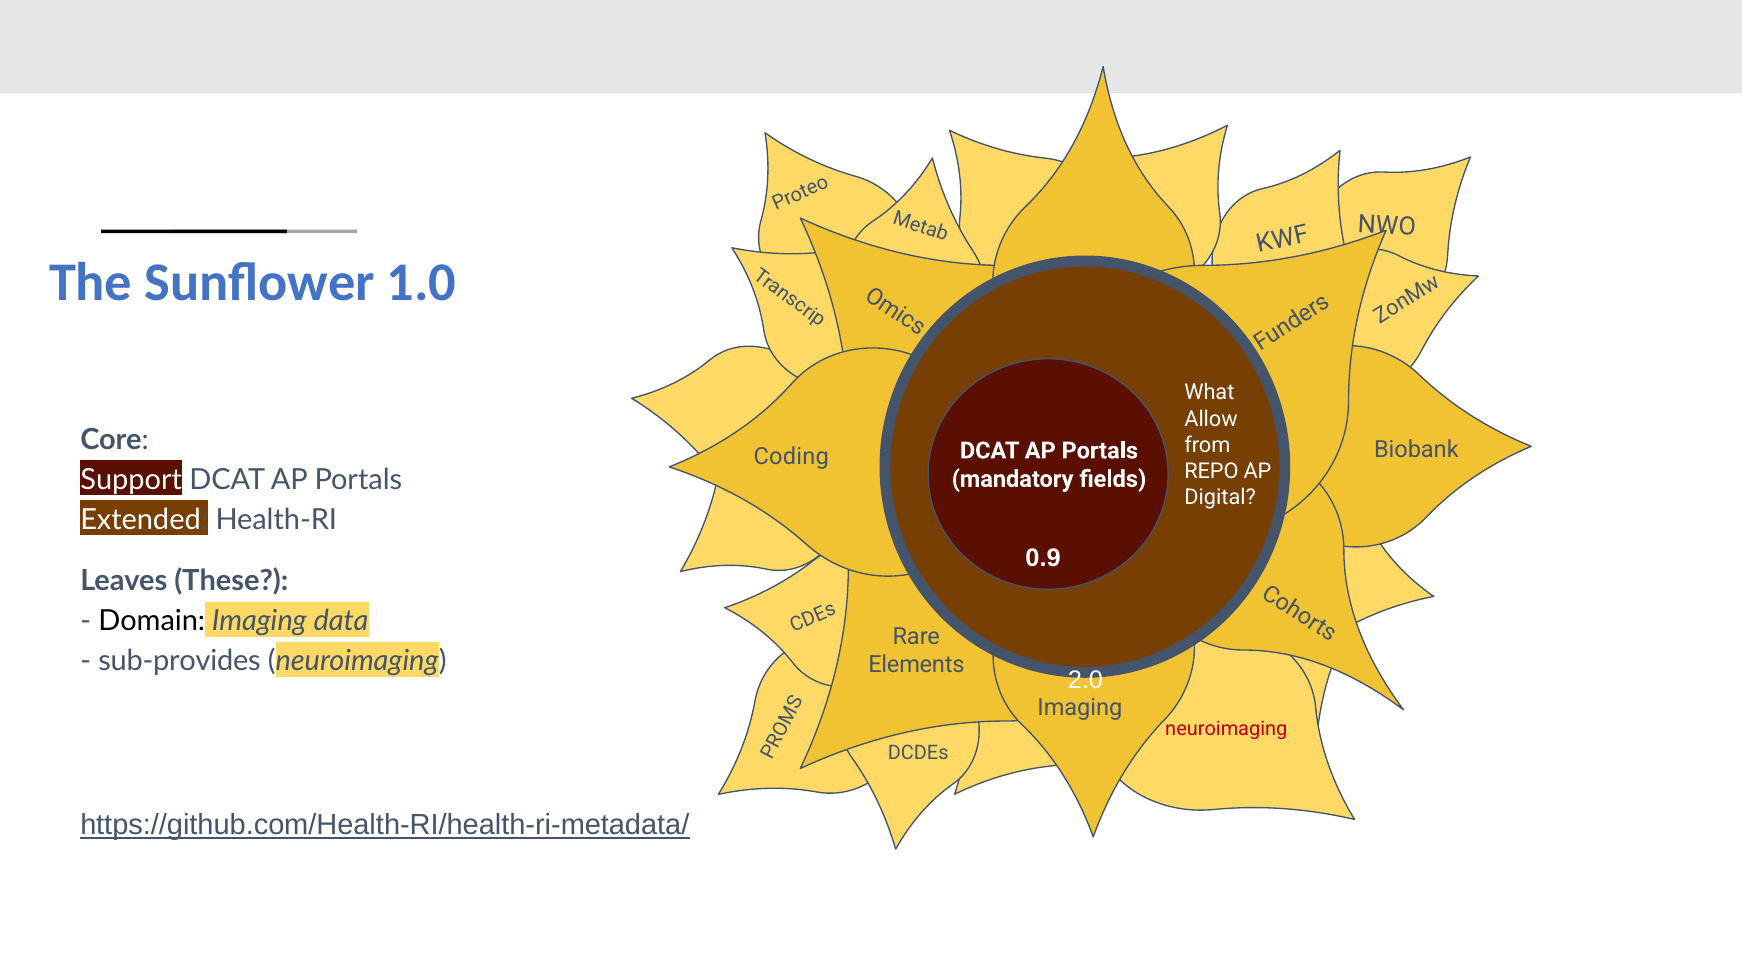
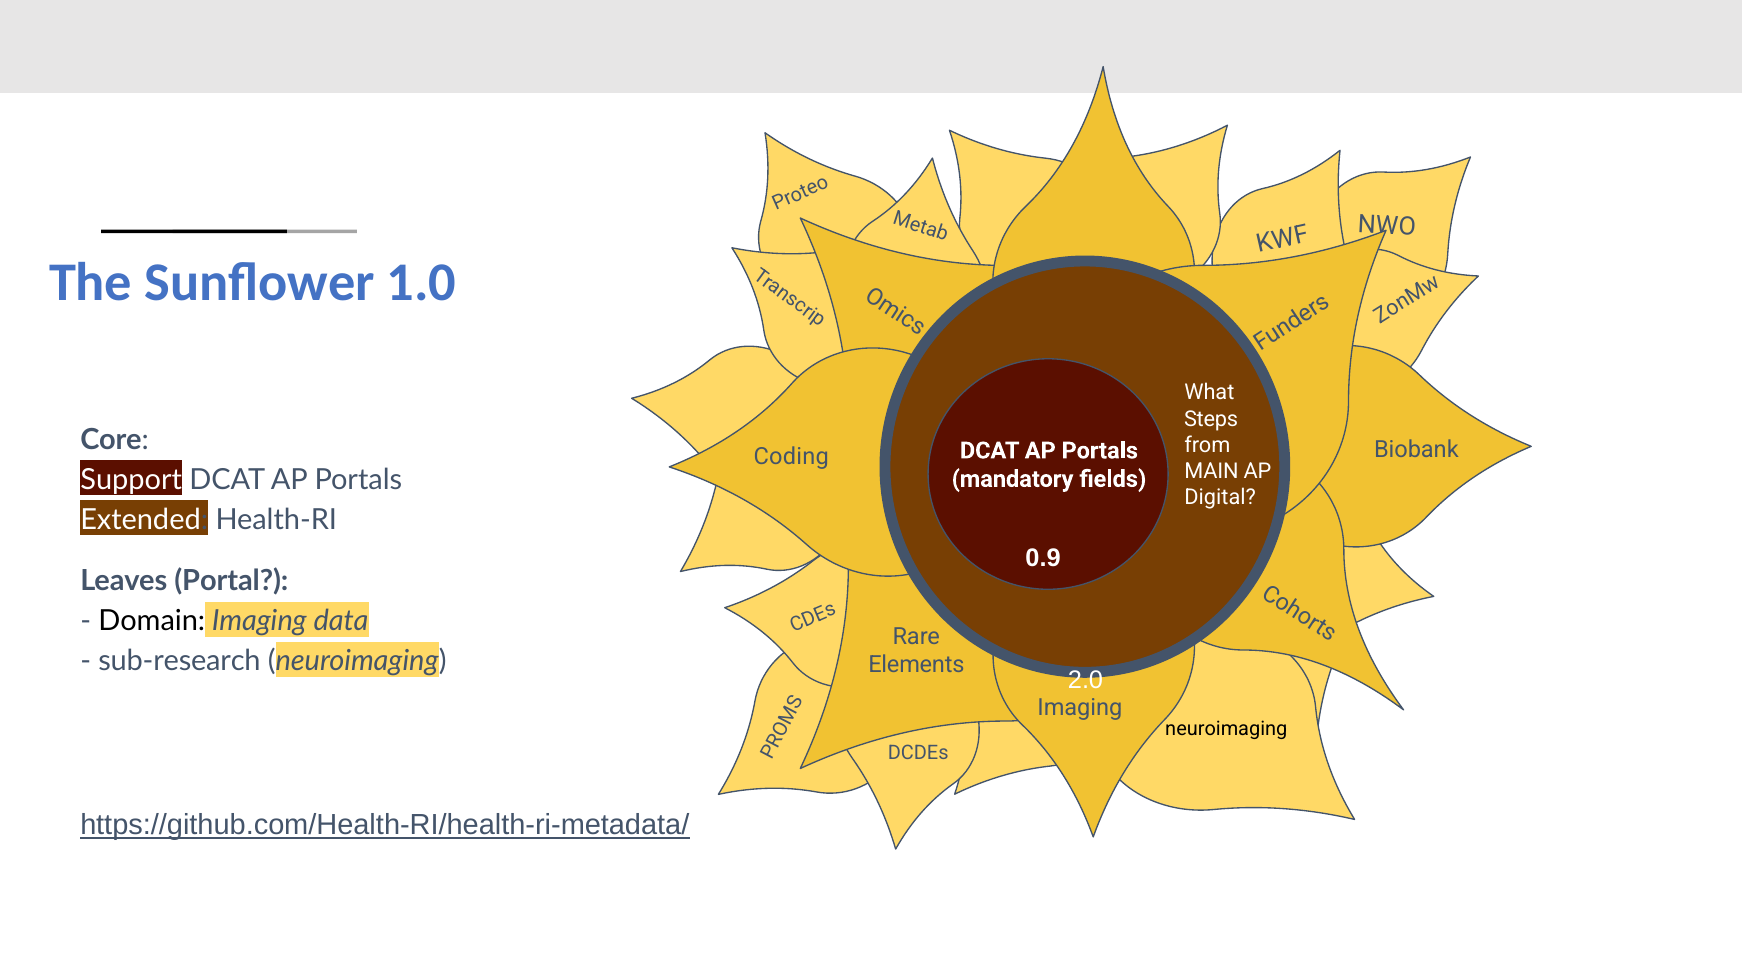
Allow: Allow -> Steps
REPO: REPO -> MAIN
These: These -> Portal
sub-provides: sub-provides -> sub-research
neuroimaging at (1226, 729) colour: red -> black
